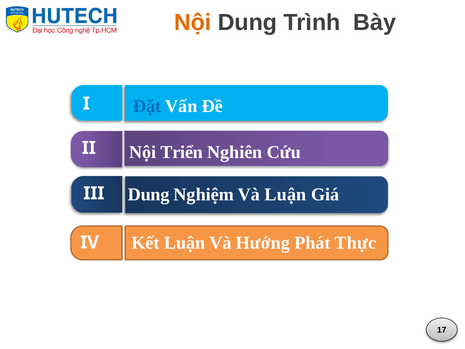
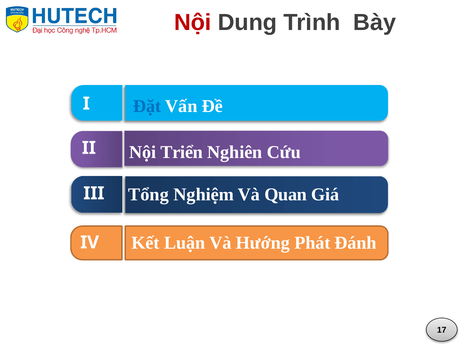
Nội at (193, 22) colour: orange -> red
Dung at (149, 195): Dung -> Tổng
Và Luận: Luận -> Quan
Thực: Thực -> Đánh
